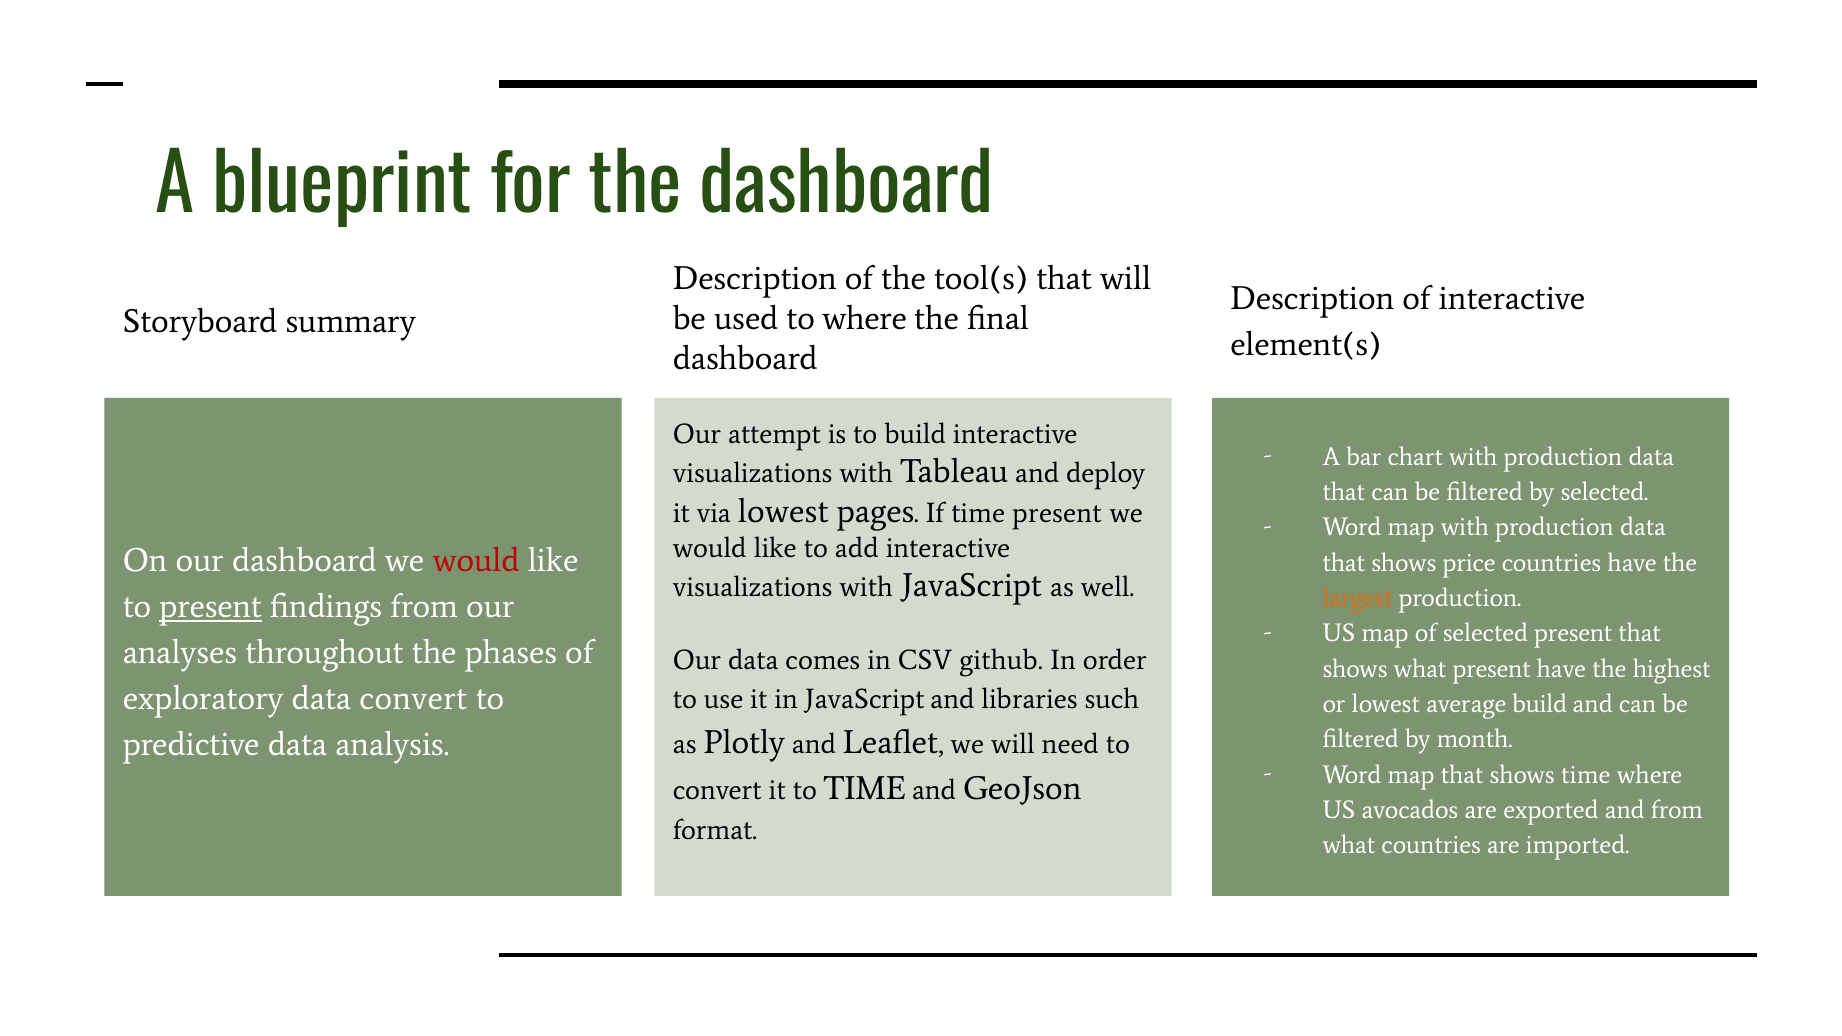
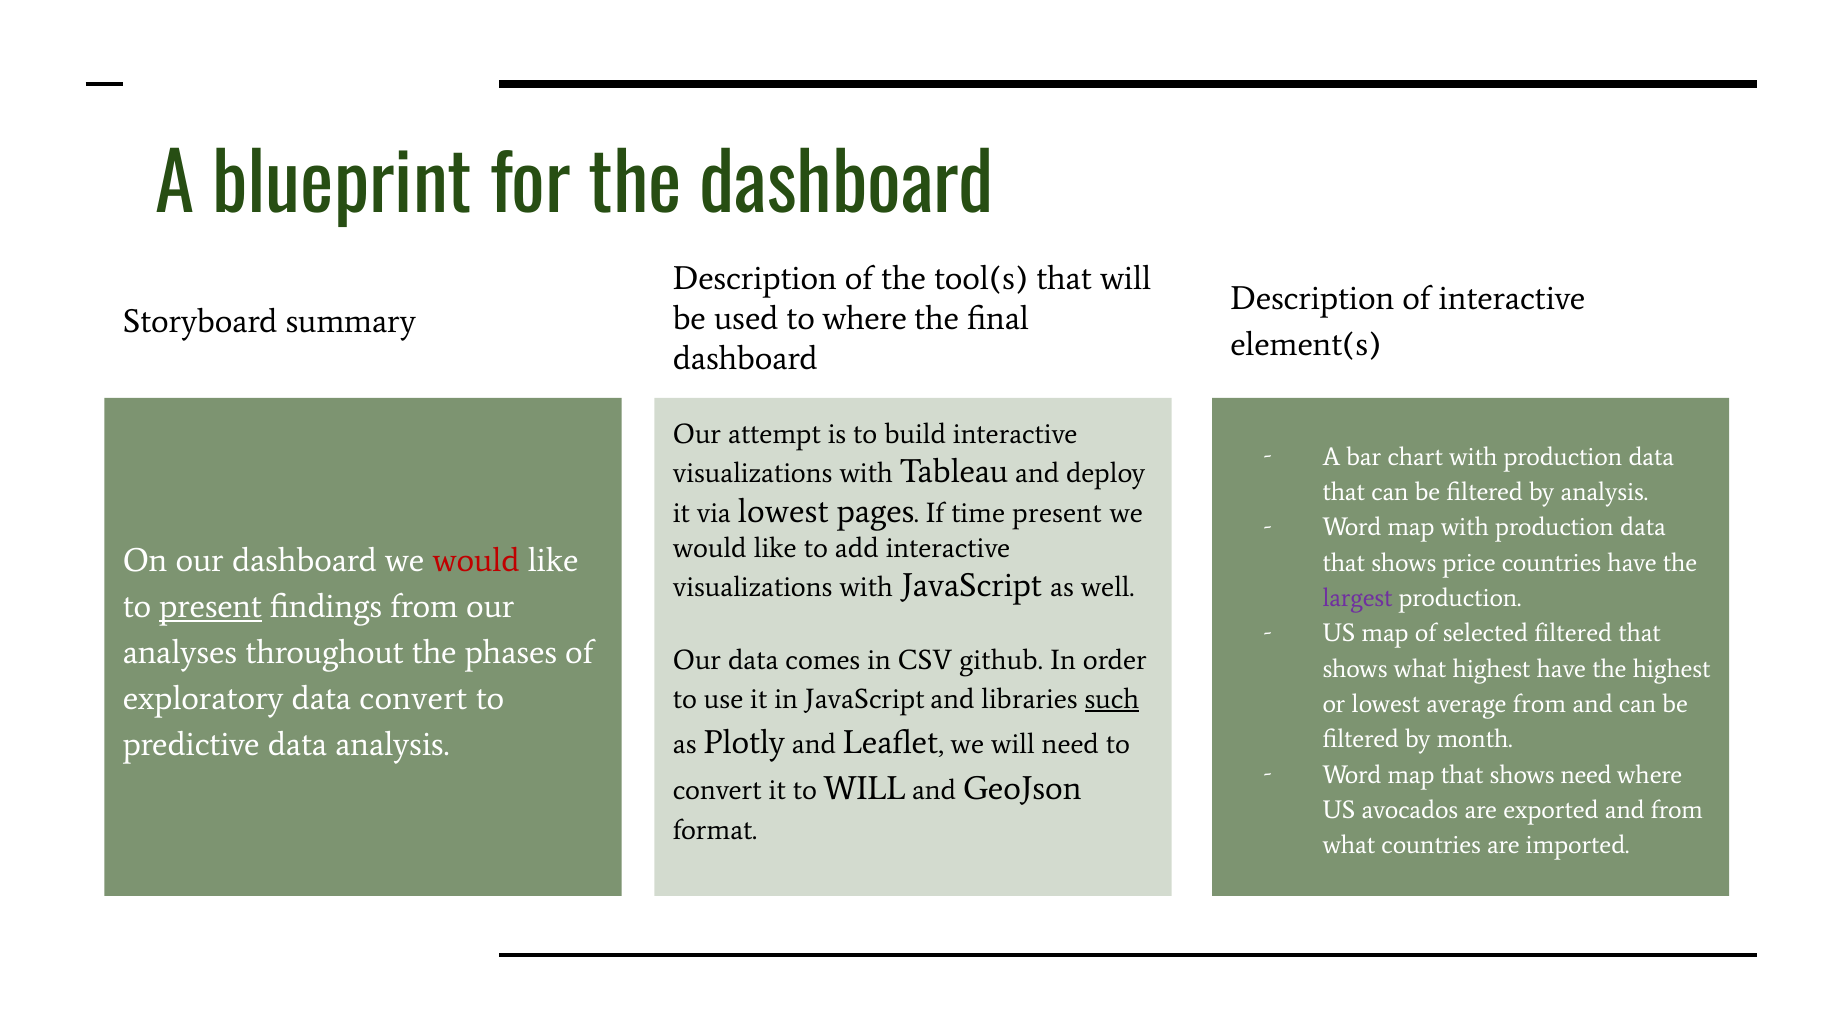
by selected: selected -> analysis
largest colour: orange -> purple
selected present: present -> filtered
what present: present -> highest
such underline: none -> present
average build: build -> from
shows time: time -> need
to TIME: TIME -> WILL
